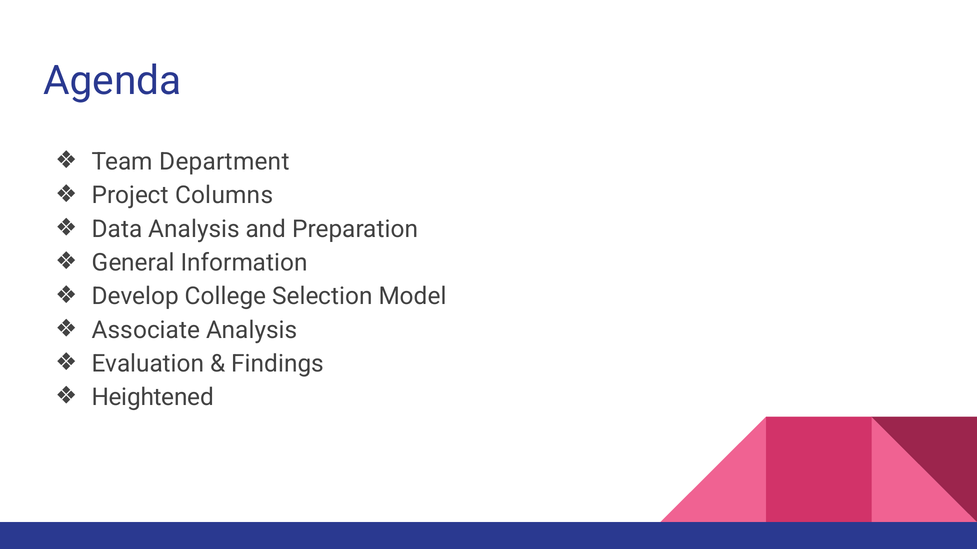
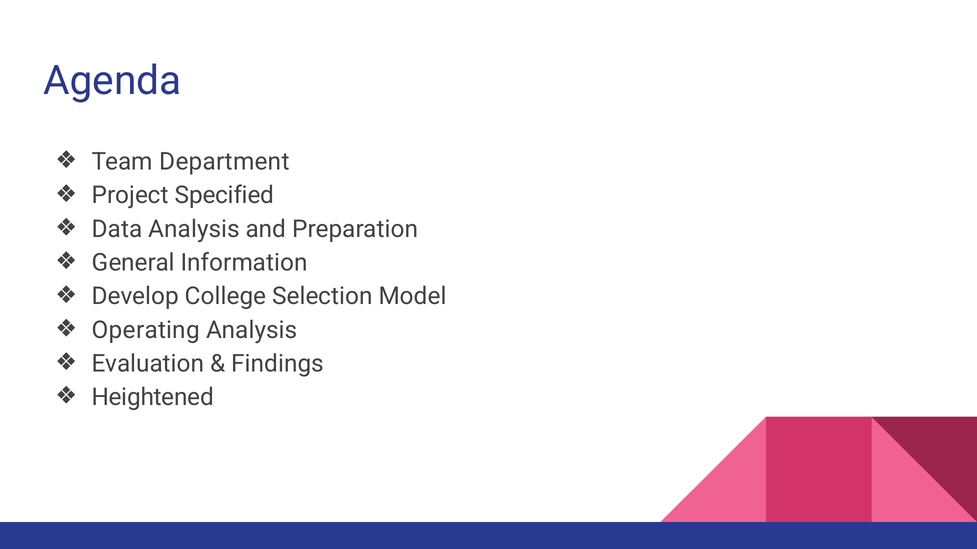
Columns: Columns -> Specified
Associate: Associate -> Operating
